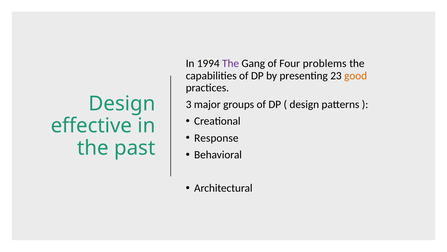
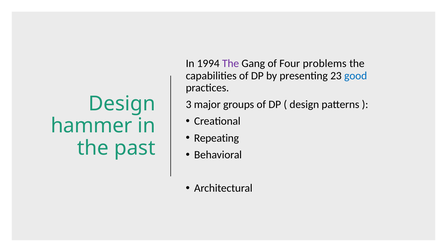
good colour: orange -> blue
effective: effective -> hammer
Response: Response -> Repeating
